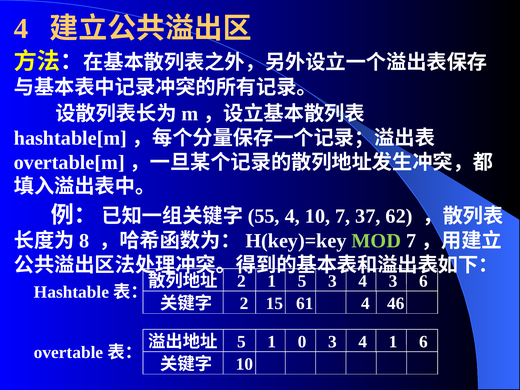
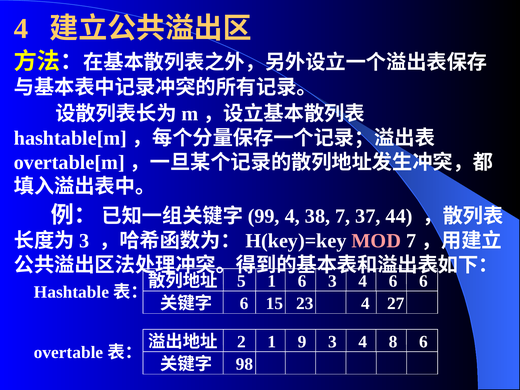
55: 55 -> 99
4 10: 10 -> 38
62: 62 -> 44
8 at (84, 241): 8 -> 3
MOD colour: light green -> pink
2 at (242, 281): 2 -> 5
1 5: 5 -> 6
4 3: 3 -> 6
2 at (244, 303): 2 -> 6
61: 61 -> 23
46: 46 -> 27
5 at (242, 342): 5 -> 2
0: 0 -> 9
4 1: 1 -> 8
10 at (244, 364): 10 -> 98
